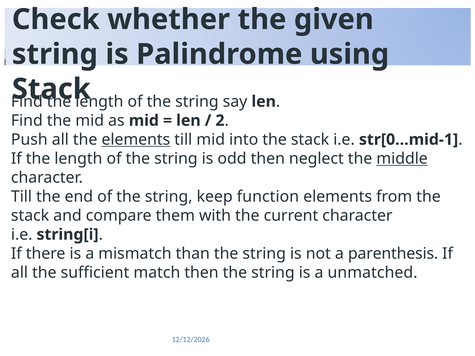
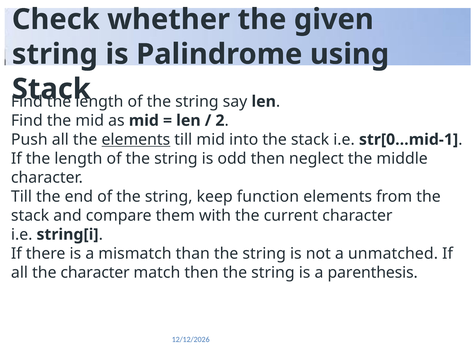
middle underline: present -> none
parenthesis: parenthesis -> unmatched
the sufficient: sufficient -> character
unmatched: unmatched -> parenthesis
